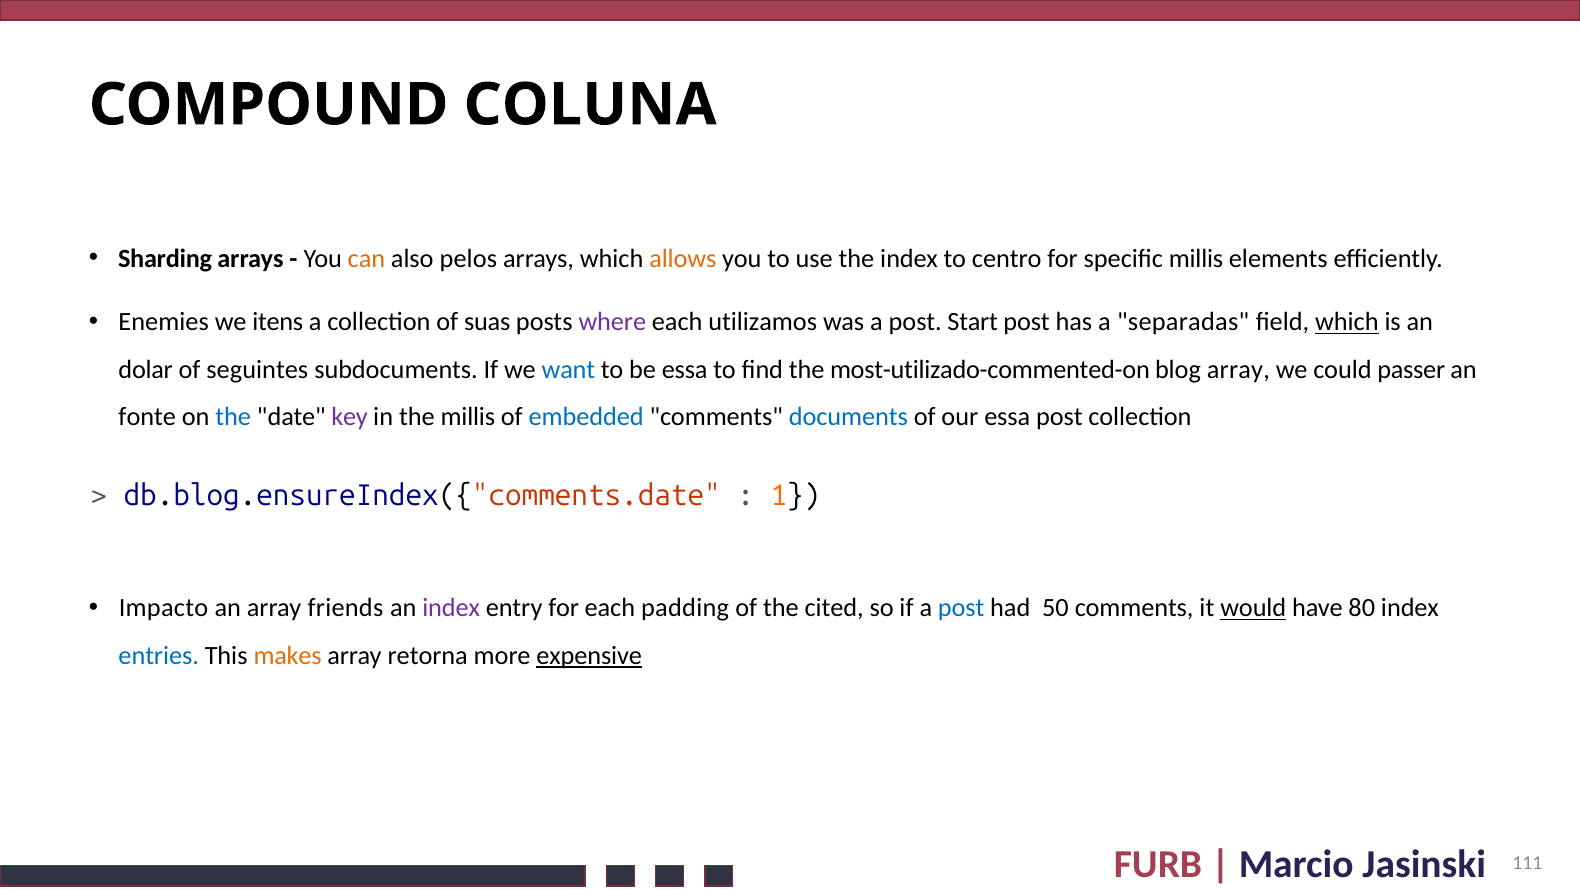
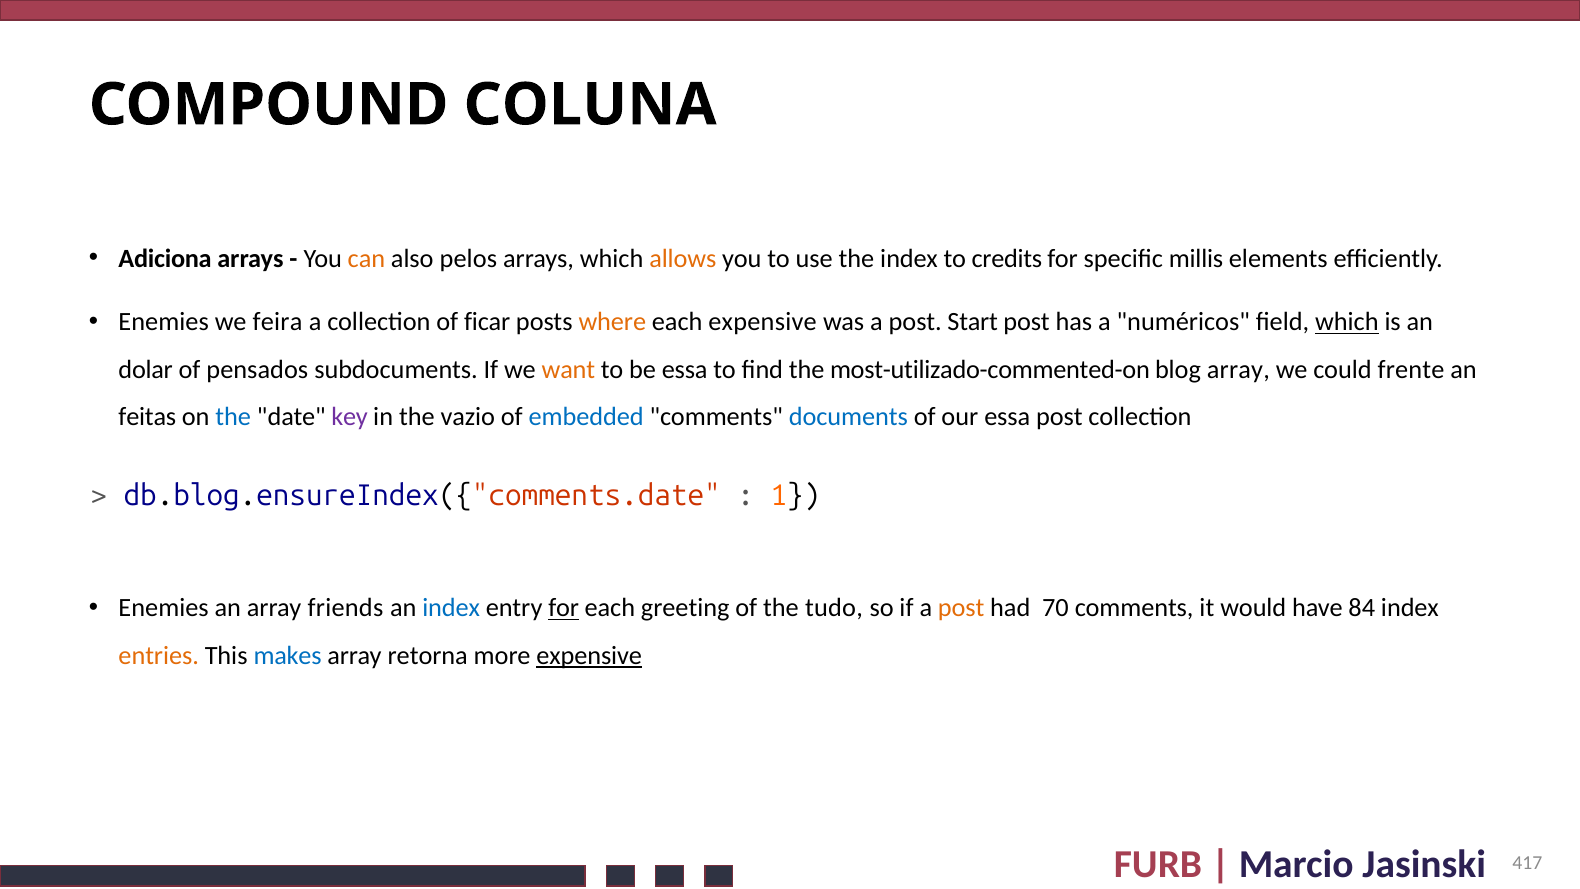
Sharding: Sharding -> Adiciona
centro: centro -> credits
itens: itens -> feira
suas: suas -> ficar
where colour: purple -> orange
each utilizamos: utilizamos -> expensive
separadas: separadas -> numéricos
seguintes: seguintes -> pensados
want colour: blue -> orange
passer: passer -> frente
fonte: fonte -> feitas
the millis: millis -> vazio
Impacto at (163, 608): Impacto -> Enemies
index at (451, 608) colour: purple -> blue
for at (564, 608) underline: none -> present
padding: padding -> greeting
cited: cited -> tudo
post at (961, 608) colour: blue -> orange
50: 50 -> 70
would underline: present -> none
80: 80 -> 84
entries colour: blue -> orange
makes colour: orange -> blue
111: 111 -> 417
